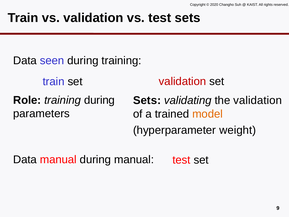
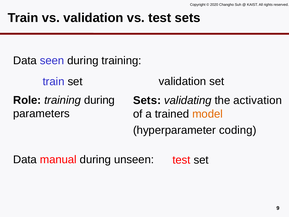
validation at (182, 81) colour: red -> black
the validation: validation -> activation
weight: weight -> coding
during manual: manual -> unseen
